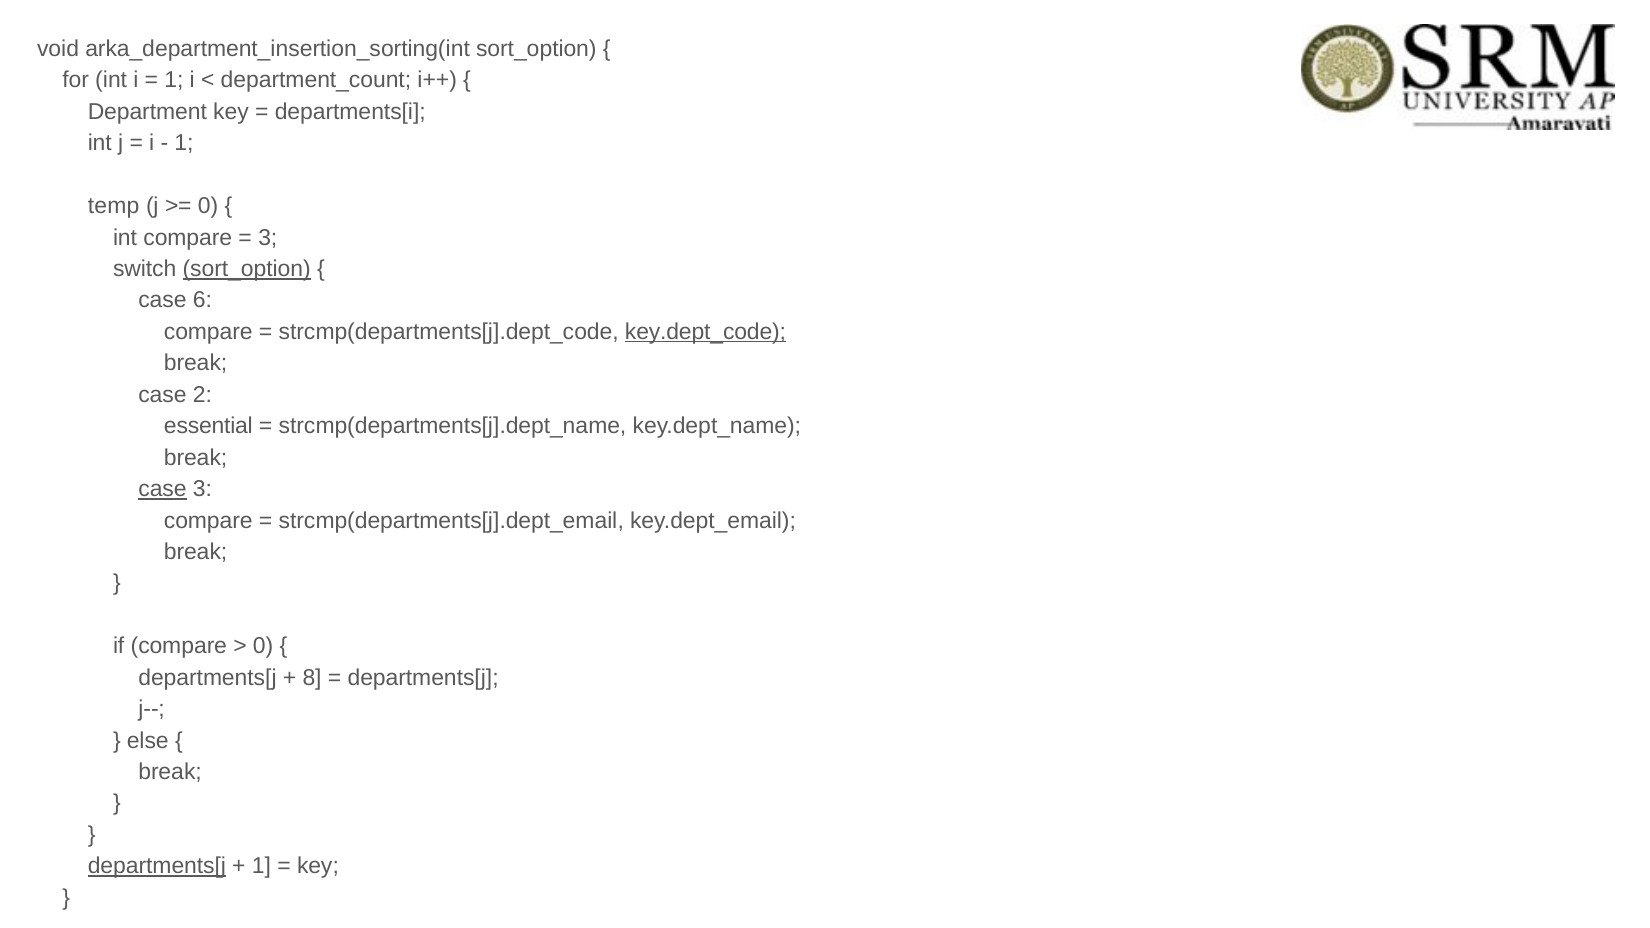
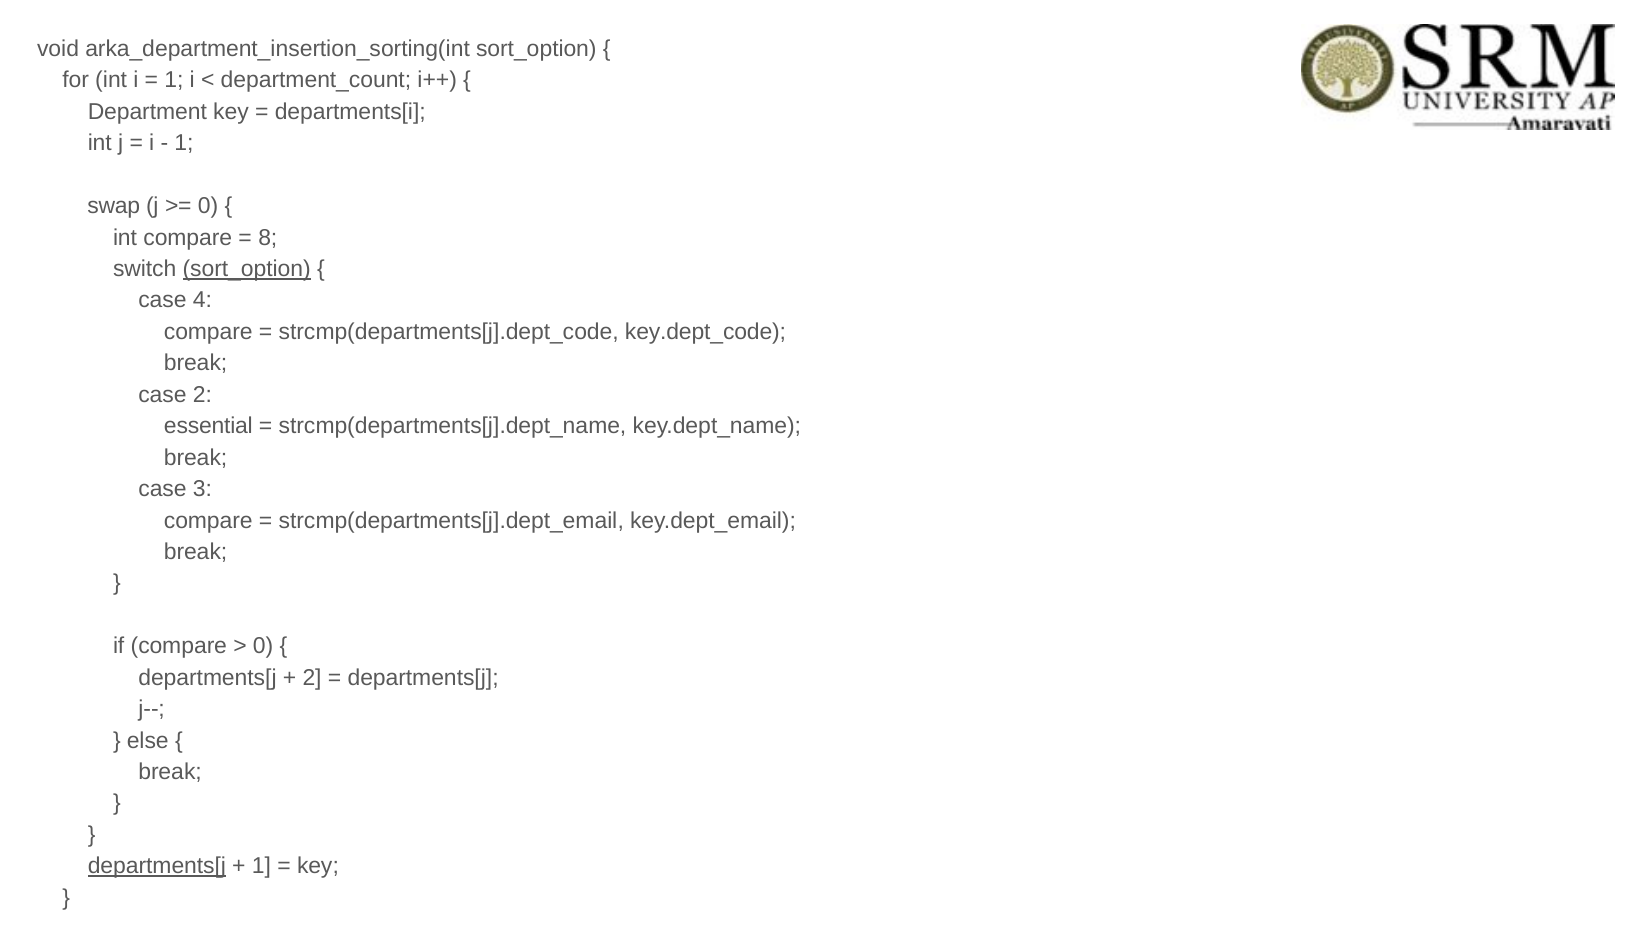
temp: temp -> swap
3 at (268, 238): 3 -> 8
6: 6 -> 4
key.dept_code underline: present -> none
case at (163, 489) underline: present -> none
8 at (312, 678): 8 -> 2
